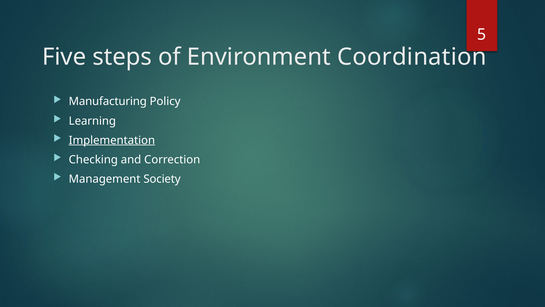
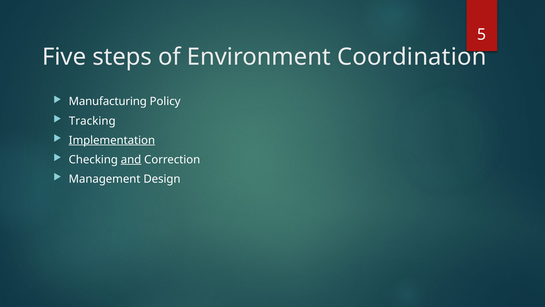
Learning: Learning -> Tracking
and underline: none -> present
Society: Society -> Design
